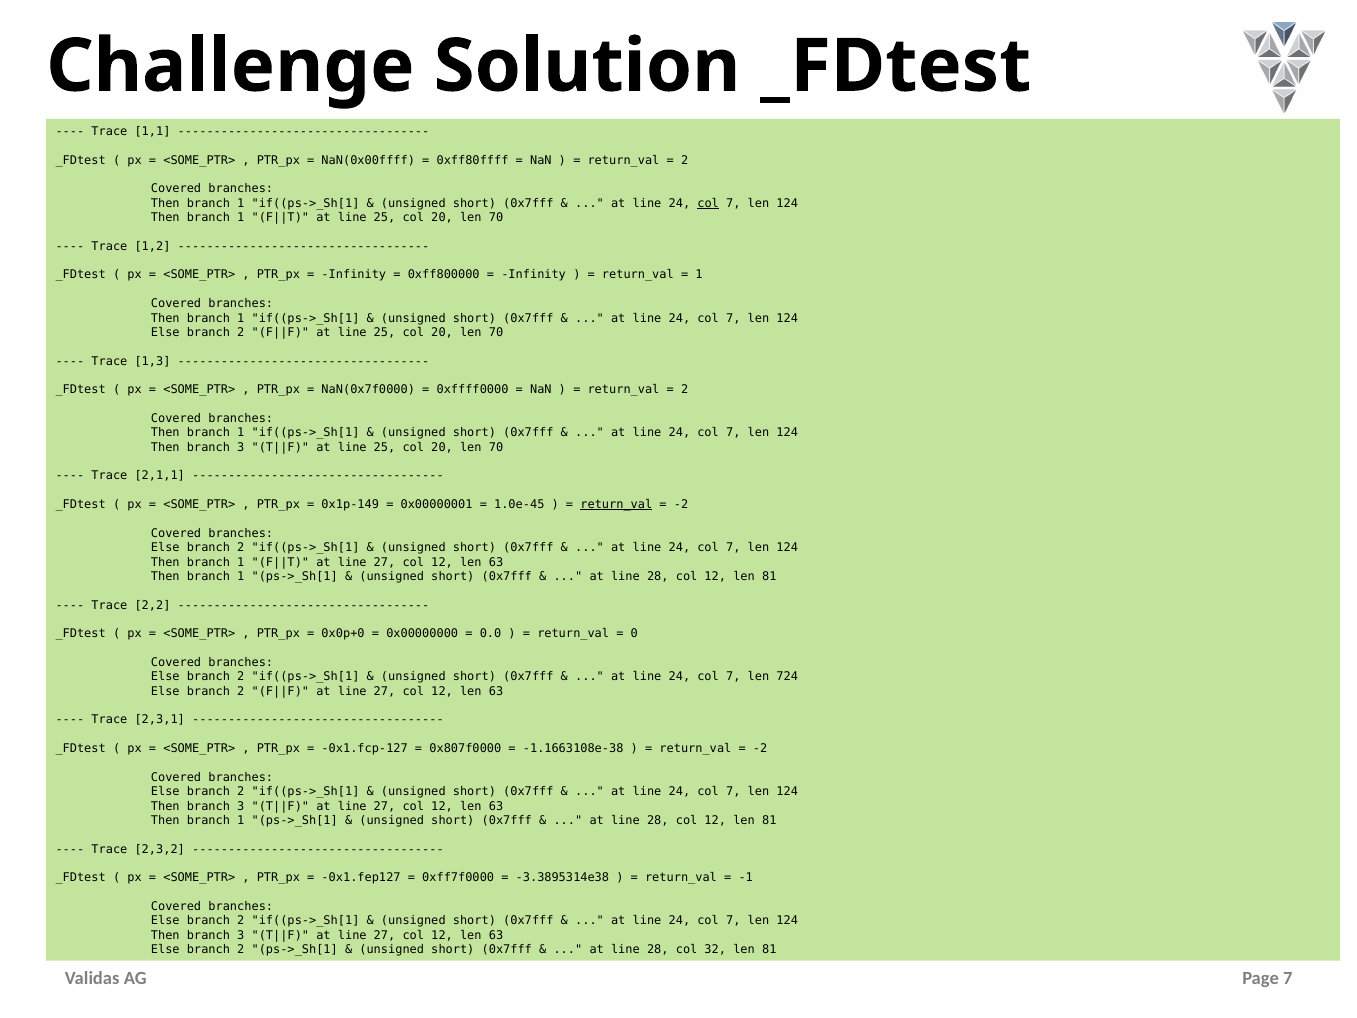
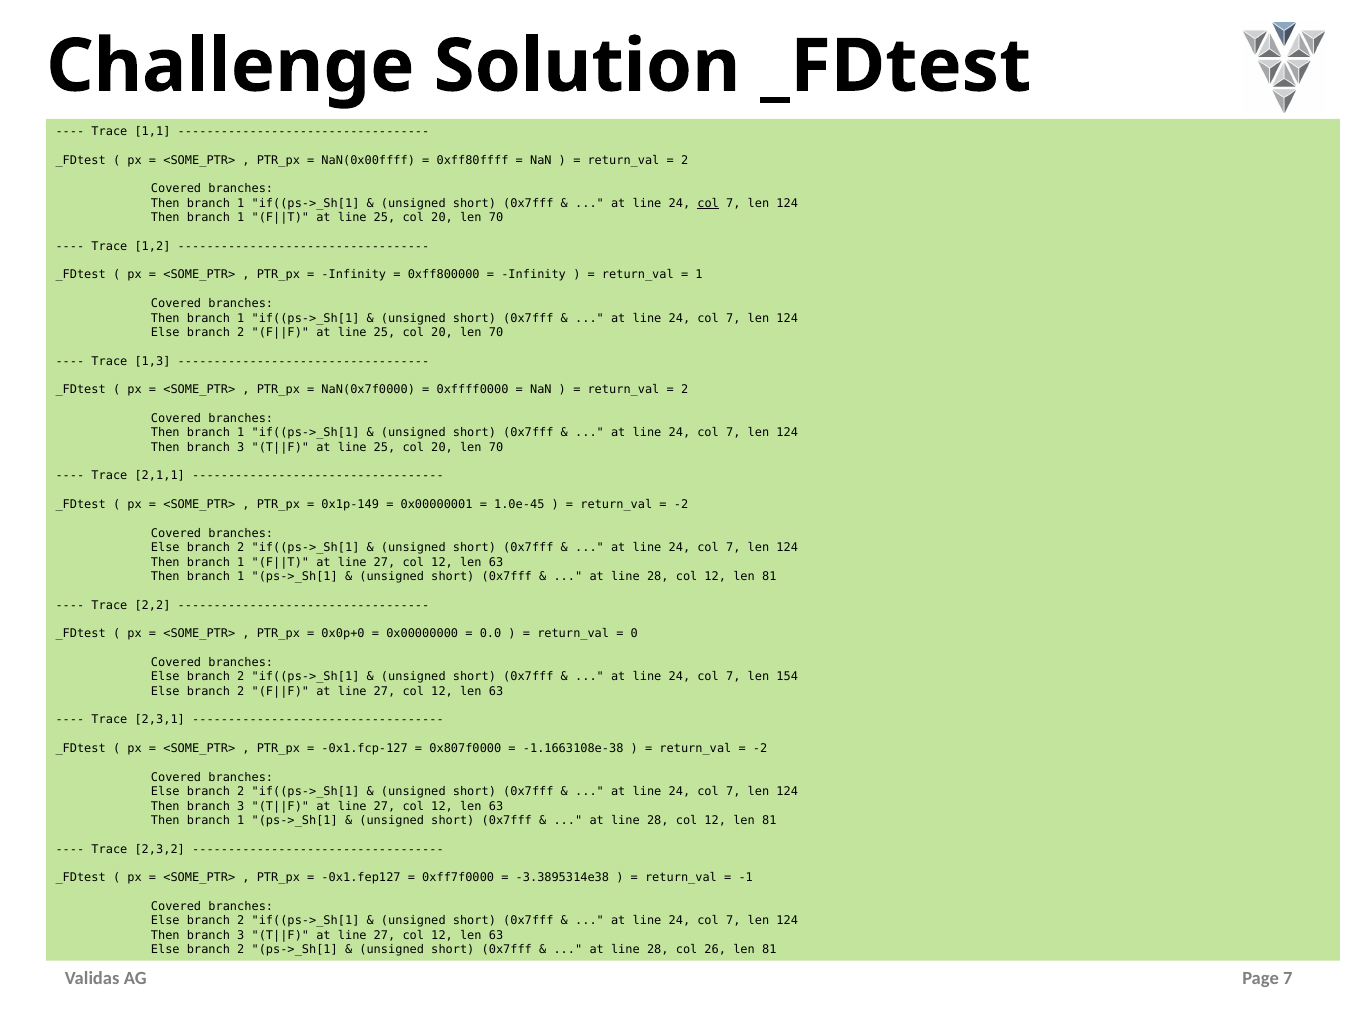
return_val at (616, 505) underline: present -> none
724: 724 -> 154
32: 32 -> 26
